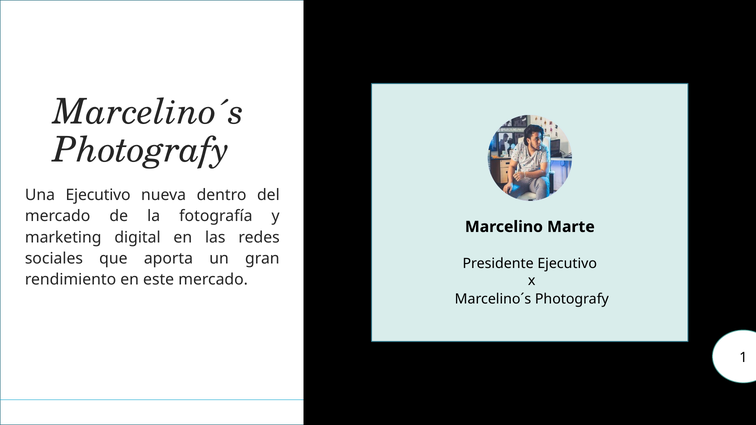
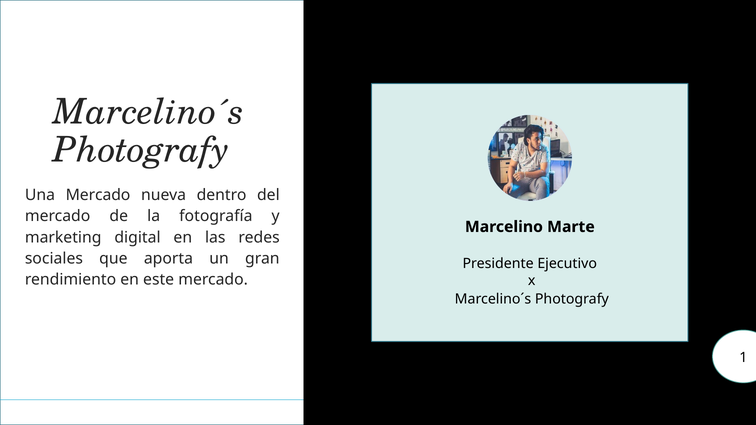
Una Ejecutivo: Ejecutivo -> Mercado
